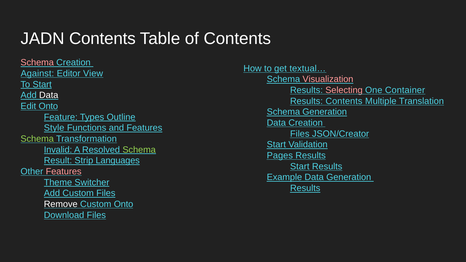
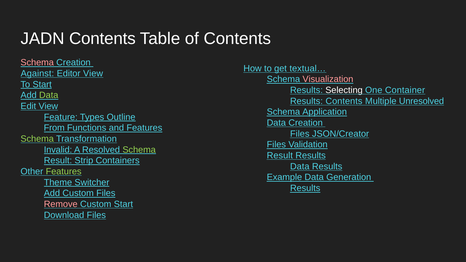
Selecting colour: pink -> white
Data at (49, 95) colour: white -> light green
Translation: Translation -> Unresolved
Edit Onto: Onto -> View
Schema Generation: Generation -> Application
Style: Style -> From
Start at (276, 145): Start -> Files
Pages at (280, 156): Pages -> Result
Languages: Languages -> Containers
Start at (300, 167): Start -> Data
Features at (64, 172) colour: pink -> light green
Remove colour: white -> pink
Custom Onto: Onto -> Start
